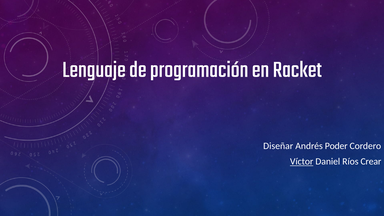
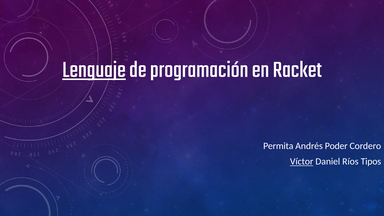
Lenguaje underline: none -> present
Diseñar: Diseñar -> Permita
Crear: Crear -> Tipos
